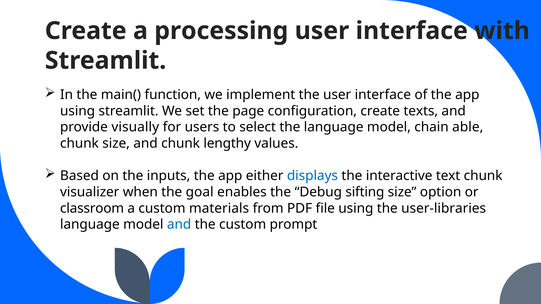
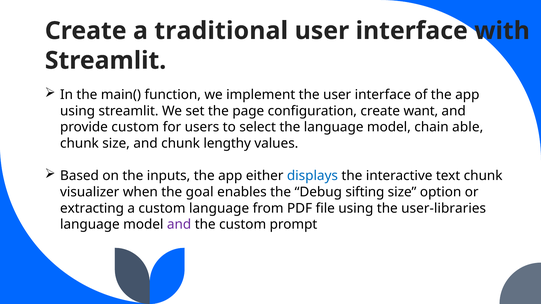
processing: processing -> traditional
texts: texts -> want
provide visually: visually -> custom
classroom: classroom -> extracting
custom materials: materials -> language
and at (179, 225) colour: blue -> purple
